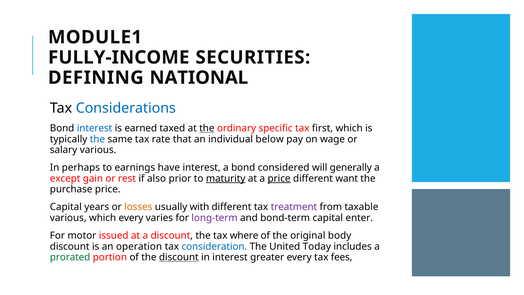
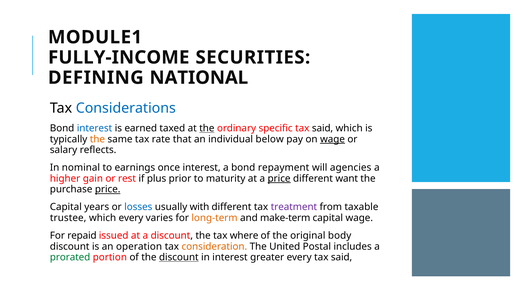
first at (322, 128): first -> said
the at (97, 139) colour: blue -> orange
wage at (332, 139) underline: none -> present
salary various: various -> reflects
perhaps: perhaps -> nominal
have: have -> once
considered: considered -> repayment
generally: generally -> agencies
except: except -> higher
also: also -> plus
maturity underline: present -> none
price at (108, 189) underline: none -> present
losses colour: orange -> blue
various at (68, 218): various -> trustee
long-term colour: purple -> orange
bond-term: bond-term -> make-term
capital enter: enter -> wage
motor: motor -> repaid
consideration colour: blue -> orange
Today: Today -> Postal
every tax fees: fees -> said
